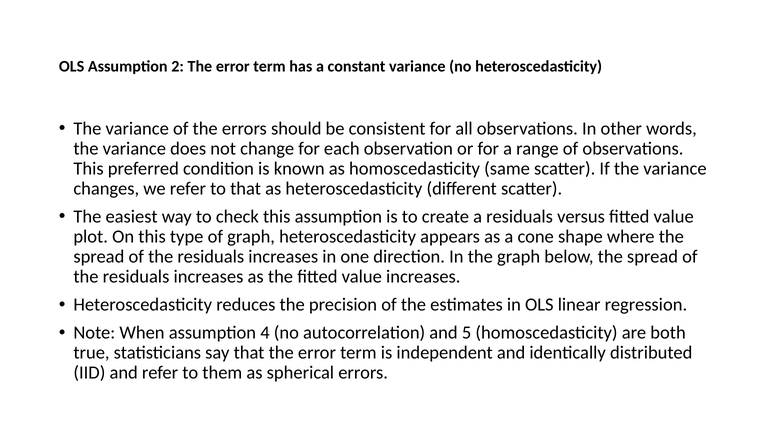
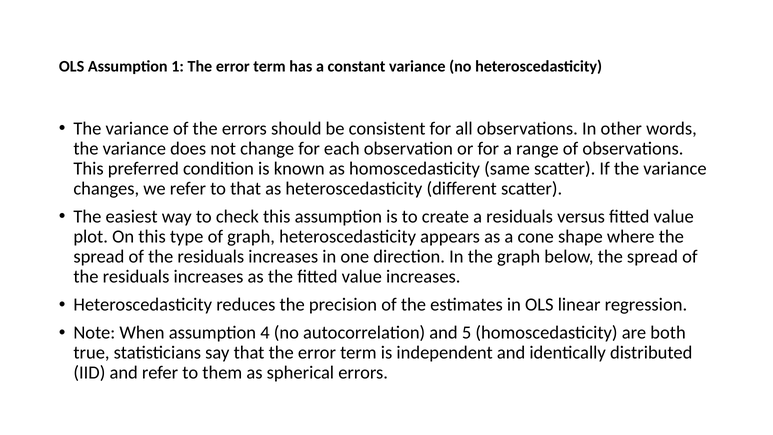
2: 2 -> 1
